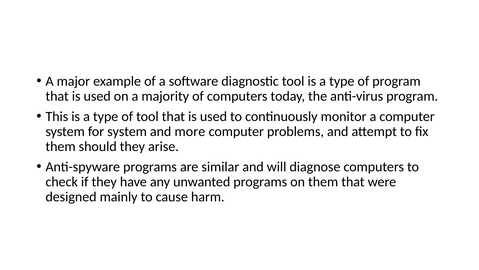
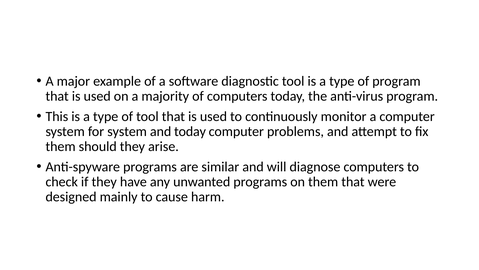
and more: more -> today
